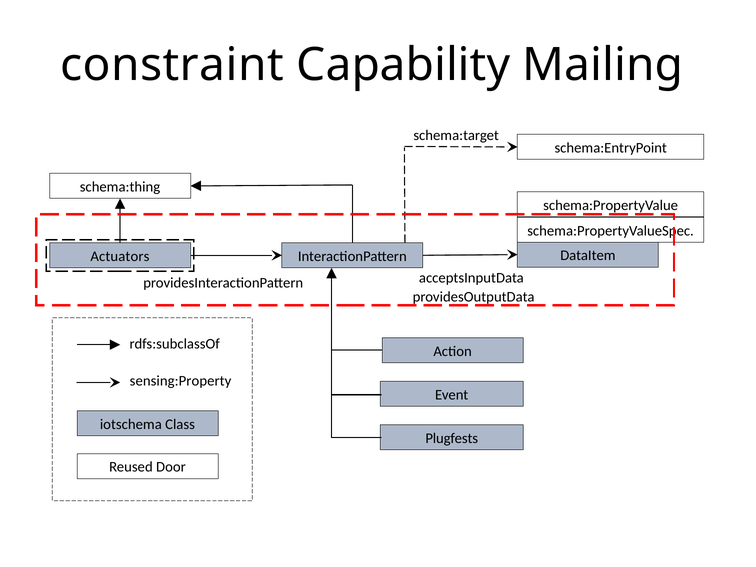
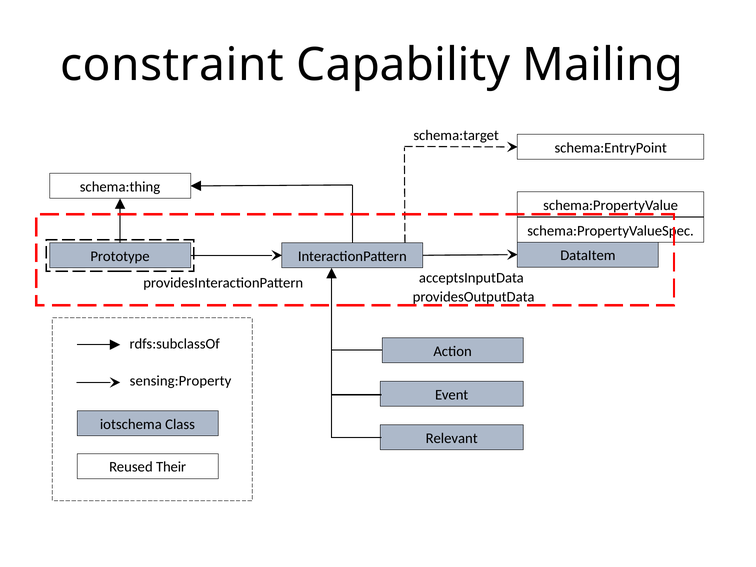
Actuators: Actuators -> Prototype
Plugfests: Plugfests -> Relevant
Door: Door -> Their
